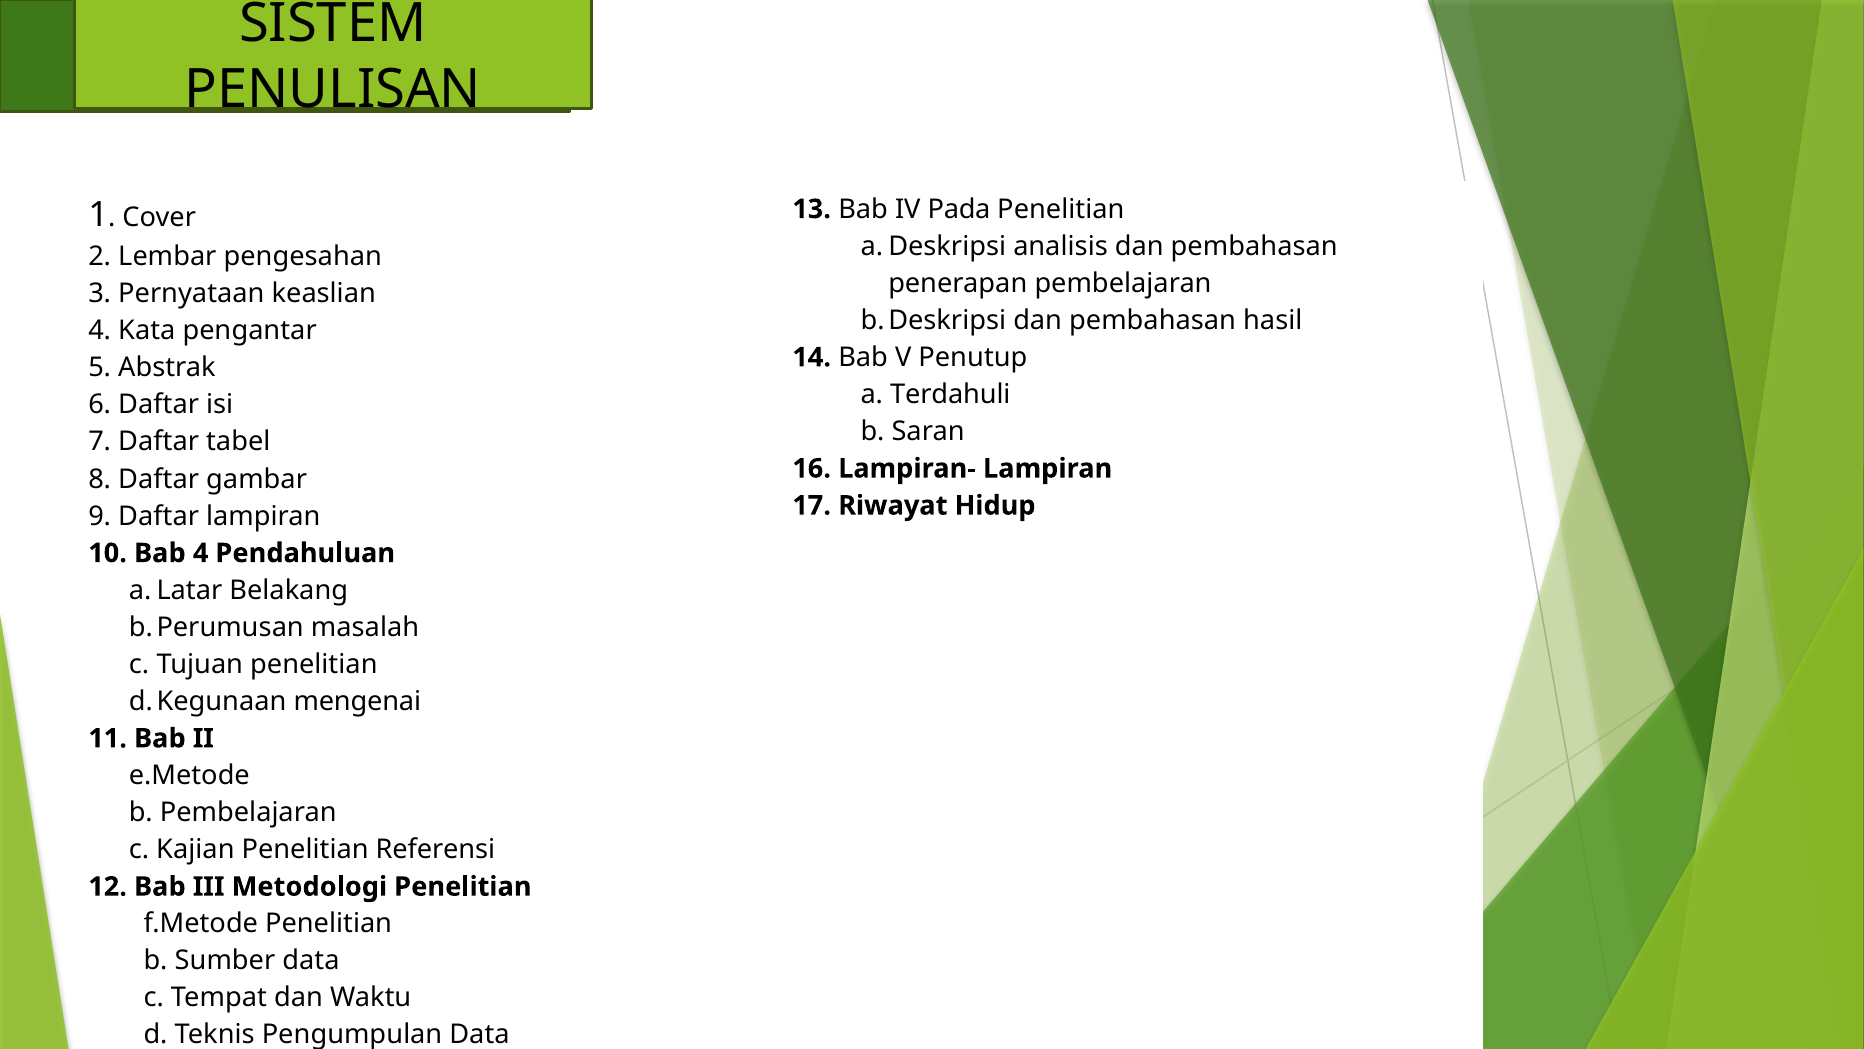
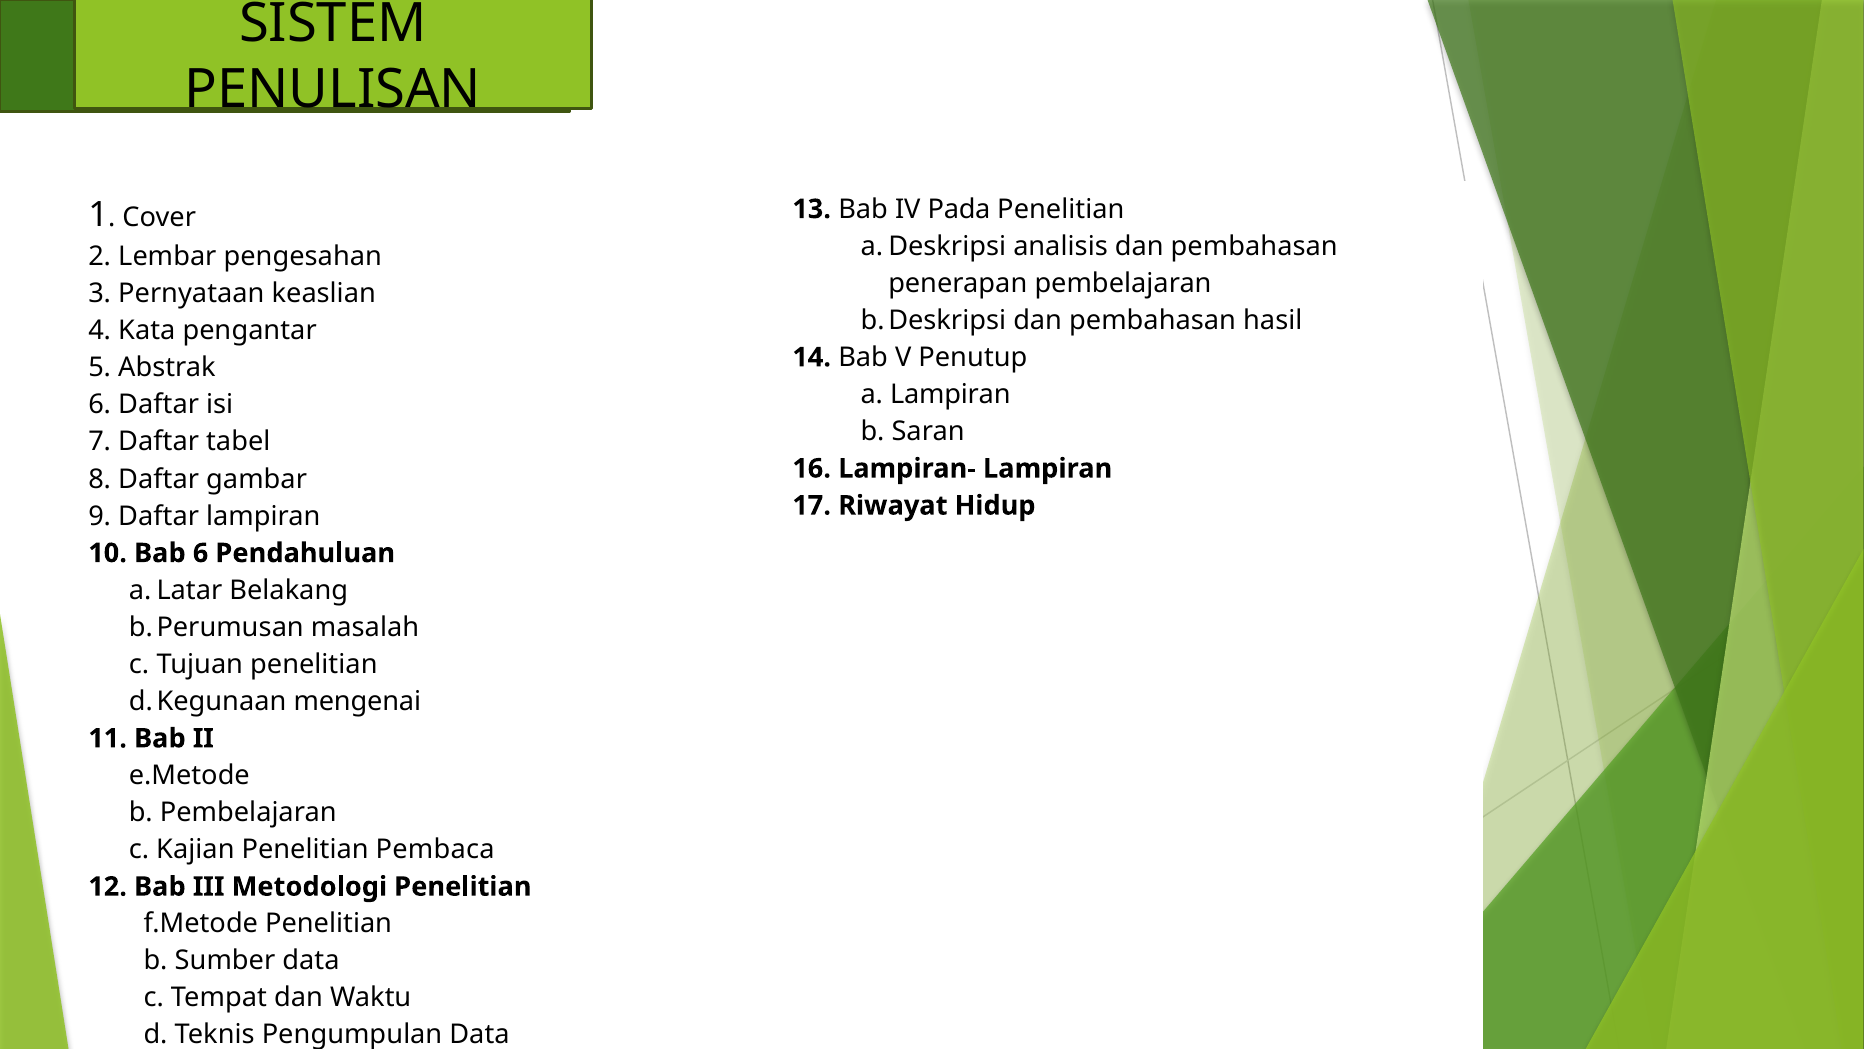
a Terdahuli: Terdahuli -> Lampiran
Bab 4: 4 -> 6
Referensi: Referensi -> Pembaca
